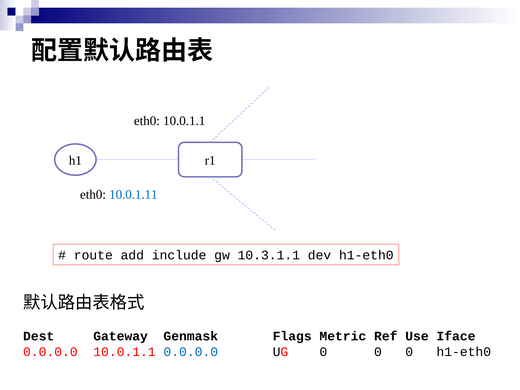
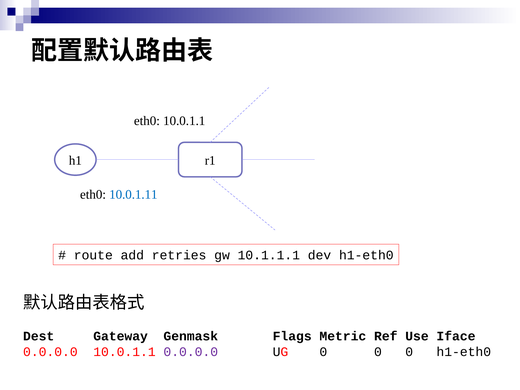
include: include -> retries
10.3.1.1: 10.3.1.1 -> 10.1.1.1
0.0.0.0 at (191, 352) colour: blue -> purple
